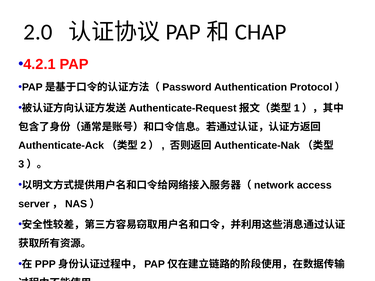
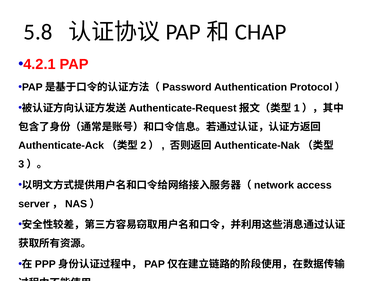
2.0: 2.0 -> 5.8
